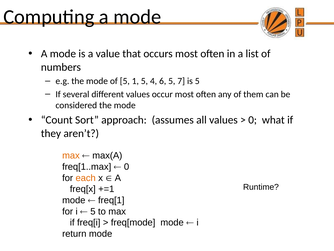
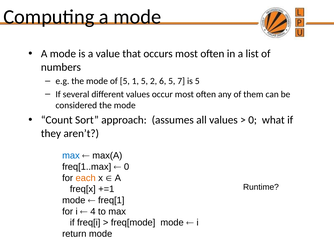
4: 4 -> 2
max at (71, 155) colour: orange -> blue
5 at (93, 211): 5 -> 4
